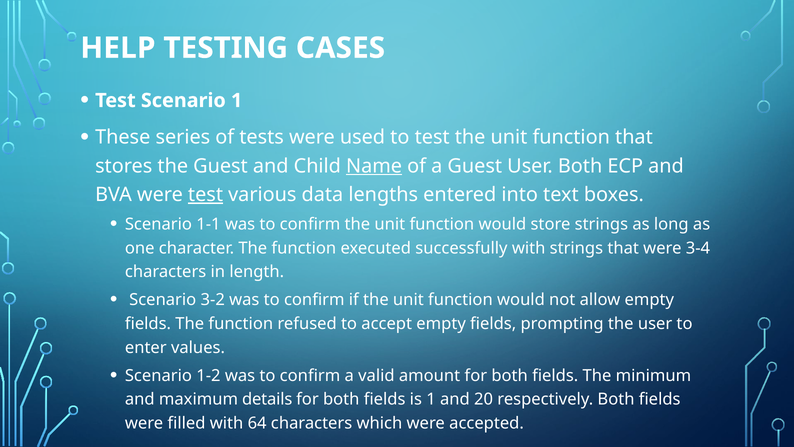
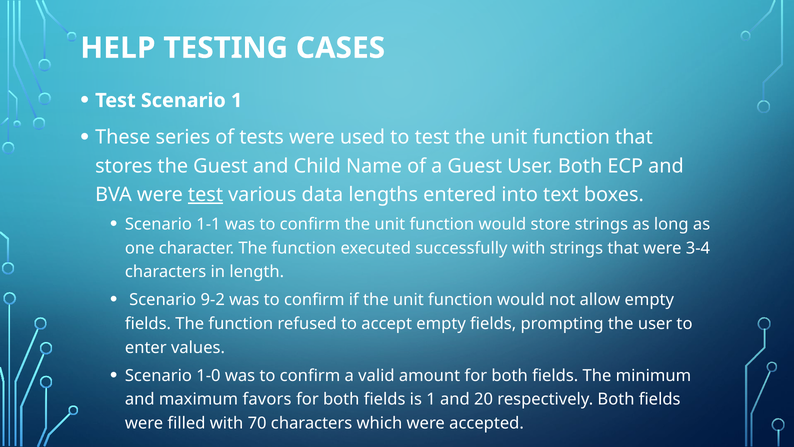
Name underline: present -> none
3-2: 3-2 -> 9-2
1-2: 1-2 -> 1-0
details: details -> favors
64: 64 -> 70
